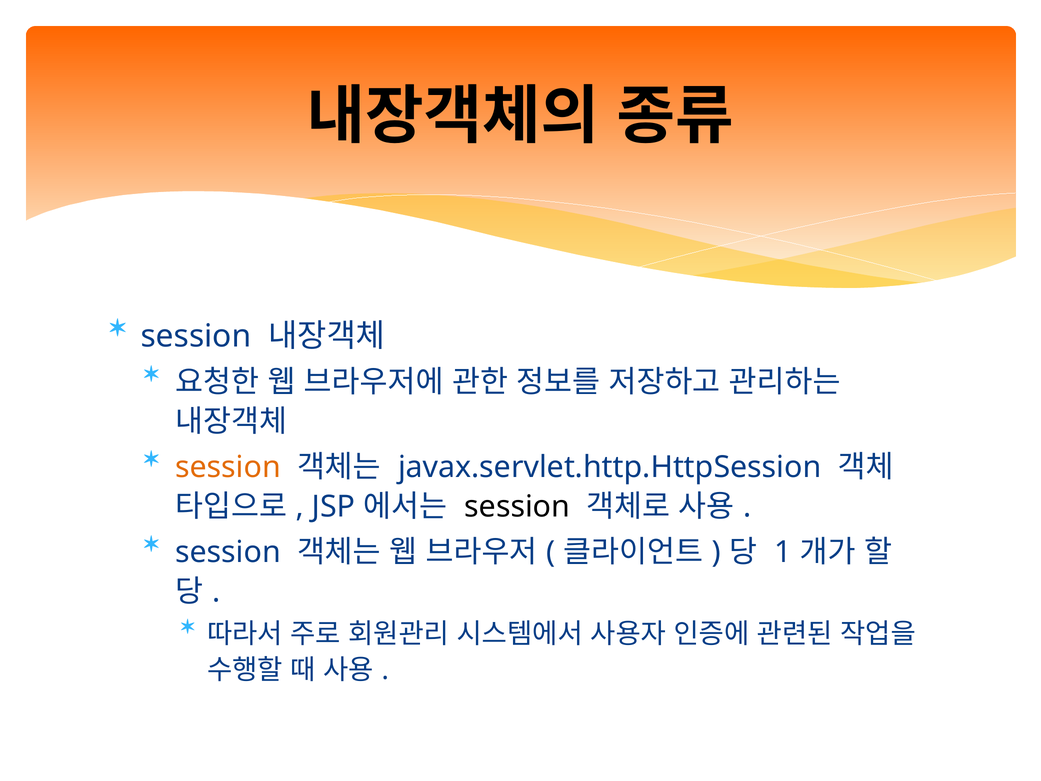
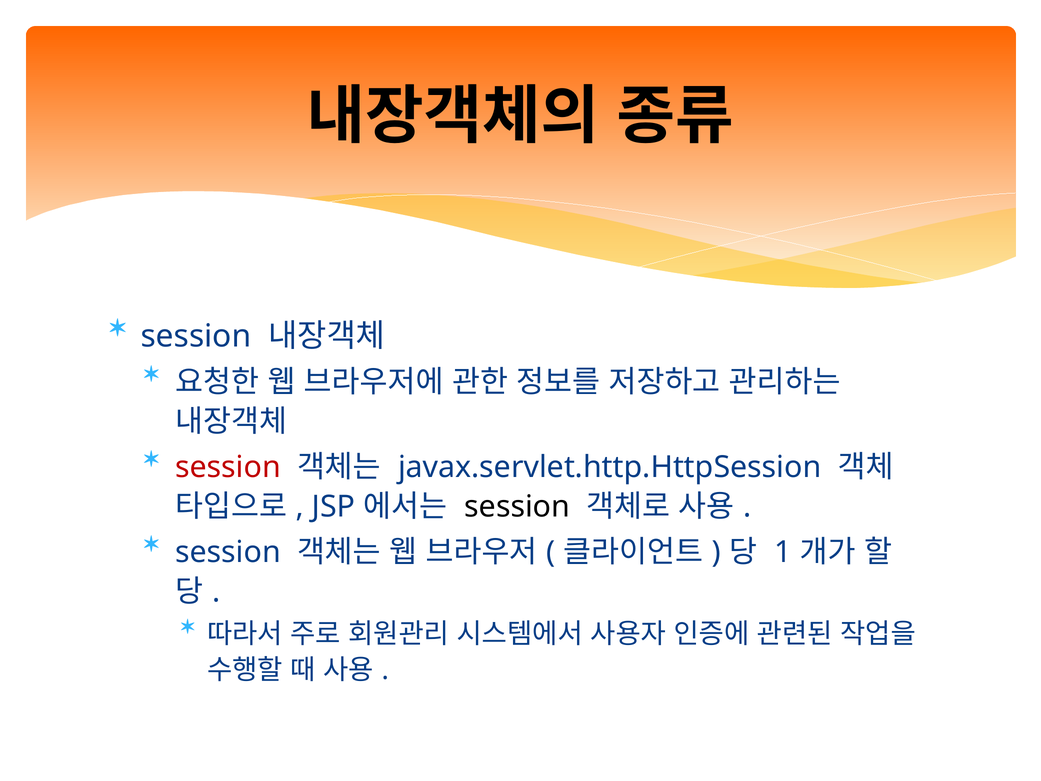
session at (228, 467) colour: orange -> red
